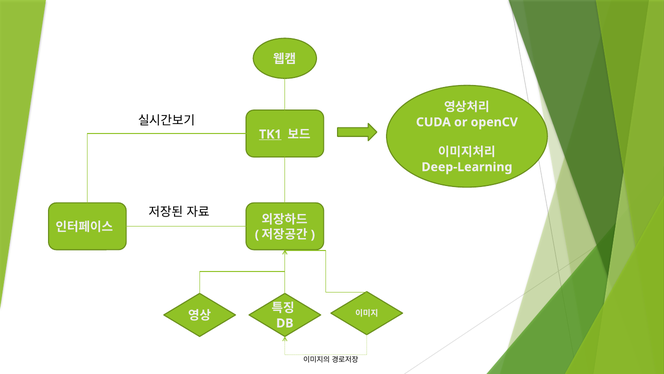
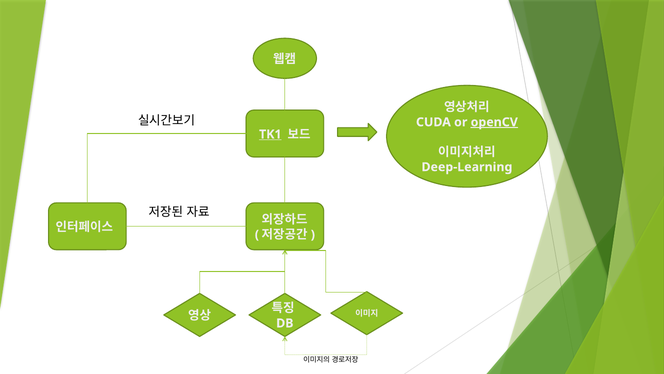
openCV underline: none -> present
